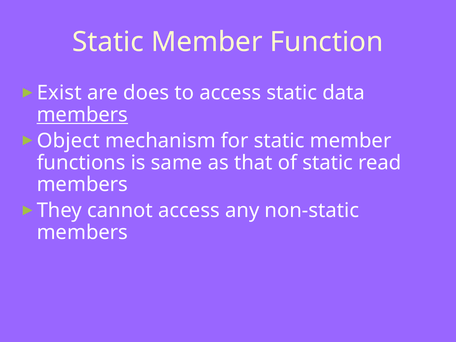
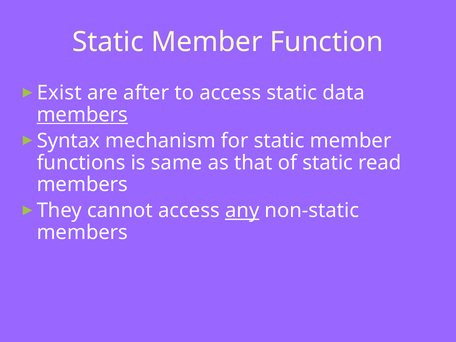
does: does -> after
Object: Object -> Syntax
any underline: none -> present
